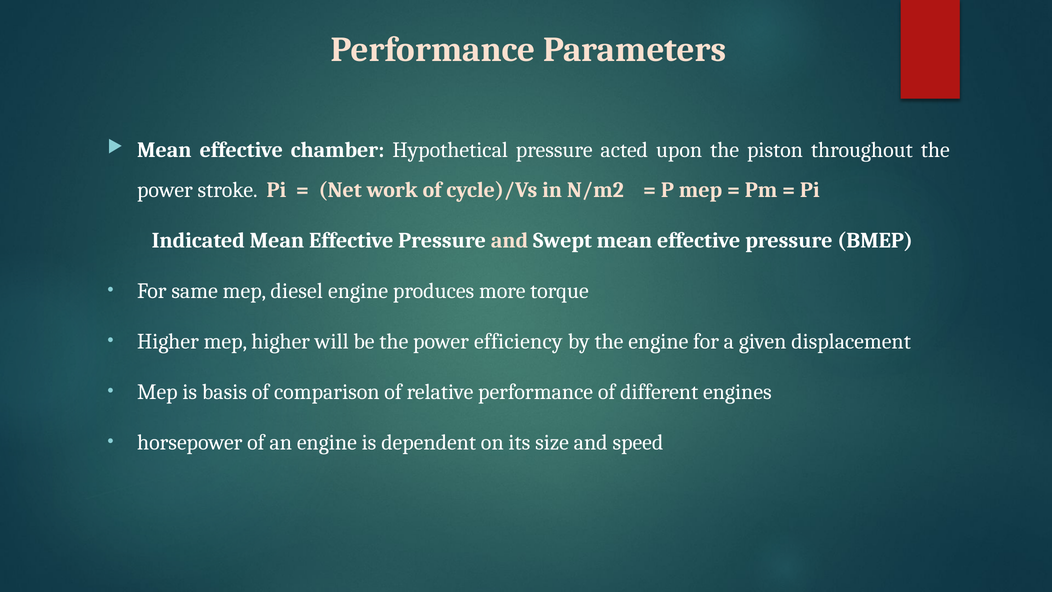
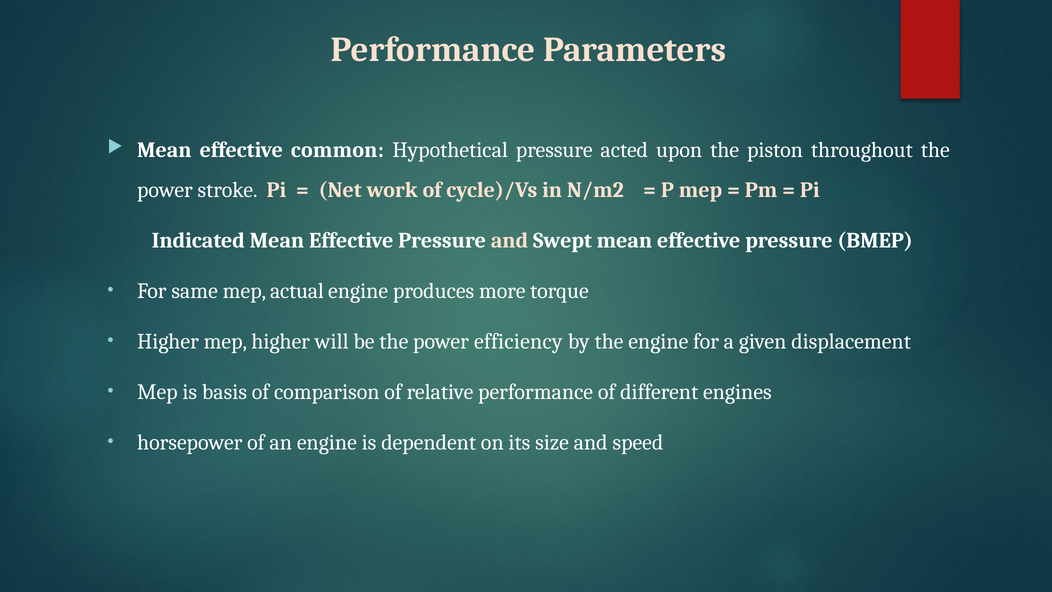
chamber: chamber -> common
diesel: diesel -> actual
